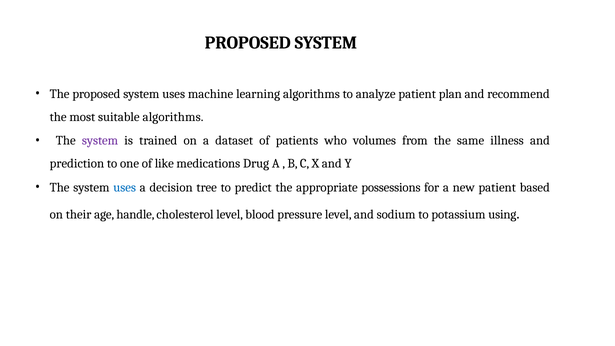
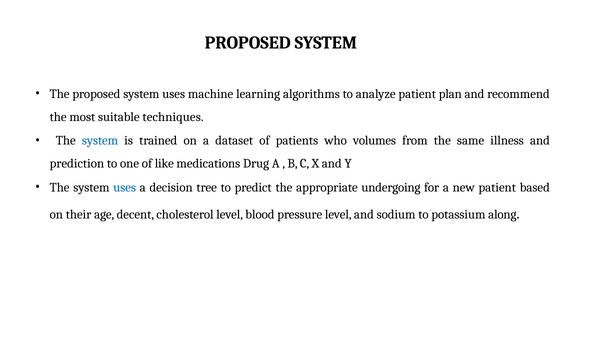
suitable algorithms: algorithms -> techniques
system at (100, 141) colour: purple -> blue
possessions: possessions -> undergoing
handle: handle -> decent
using: using -> along
